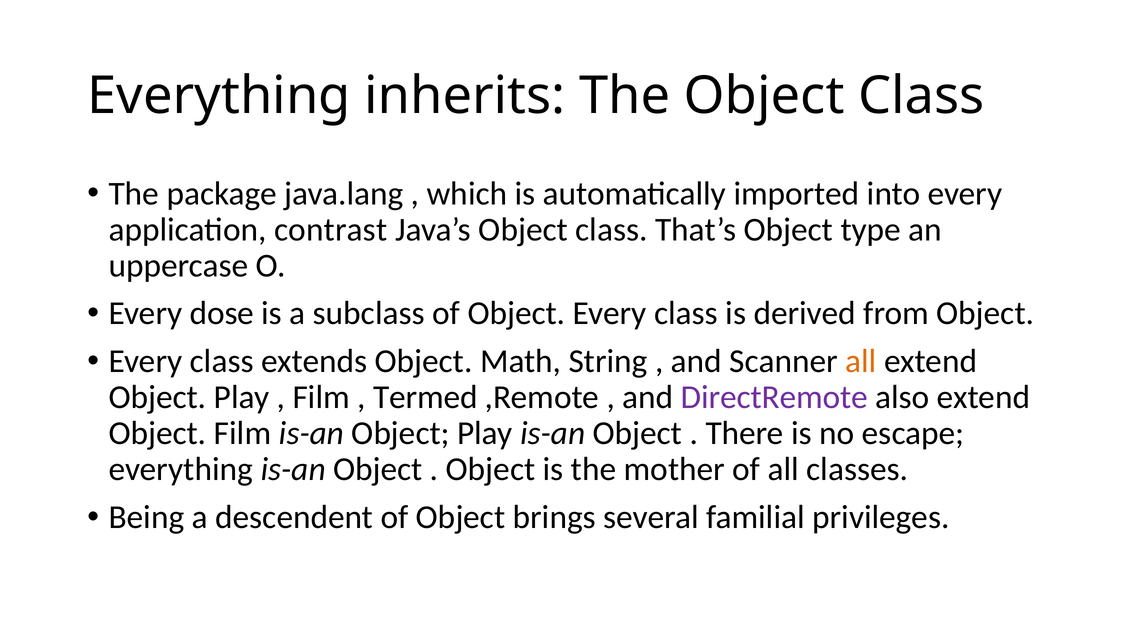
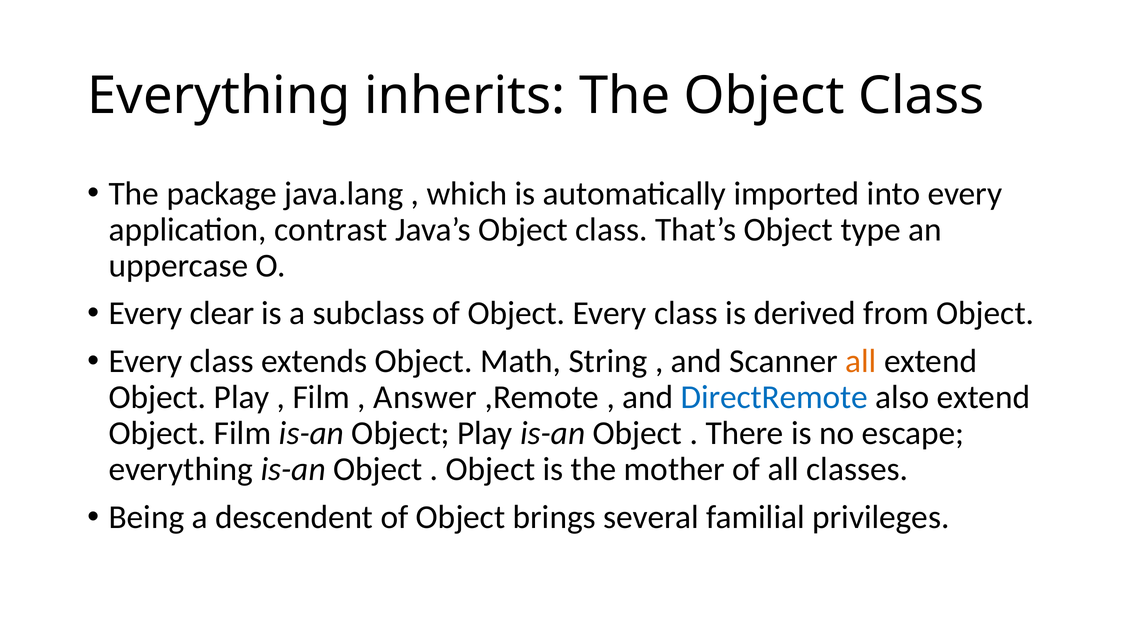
dose: dose -> clear
Termed: Termed -> Answer
DirectRemote colour: purple -> blue
